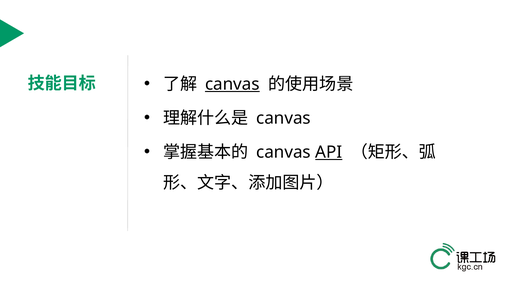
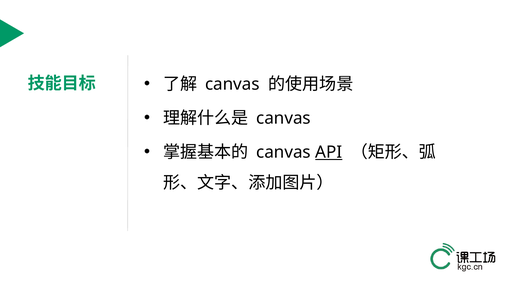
canvas at (232, 84) underline: present -> none
